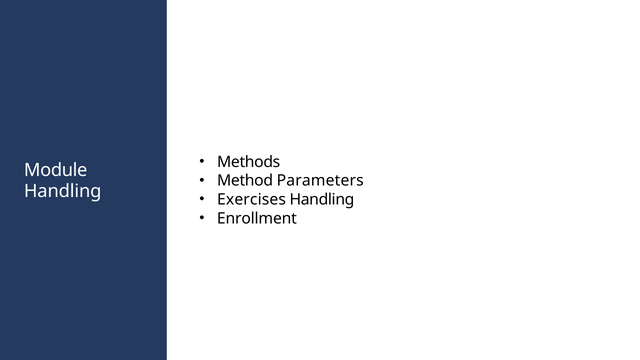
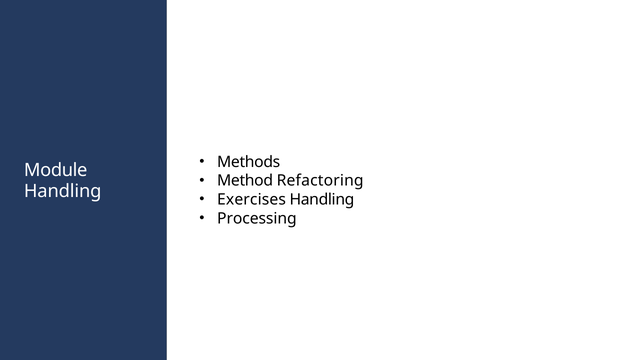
Parameters: Parameters -> Refactoring
Enrollment: Enrollment -> Processing
